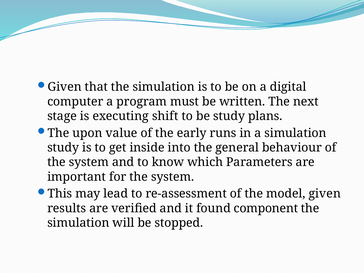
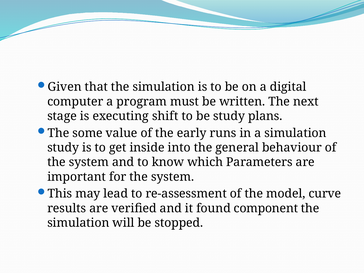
upon: upon -> some
model given: given -> curve
